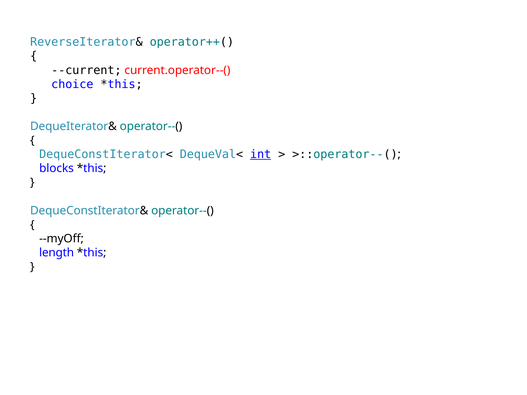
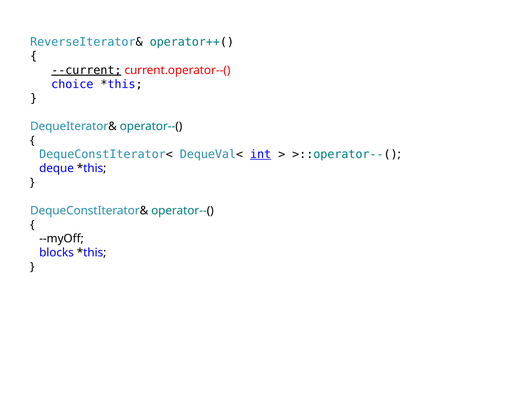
--current underline: none -> present
blocks: blocks -> deque
length: length -> blocks
